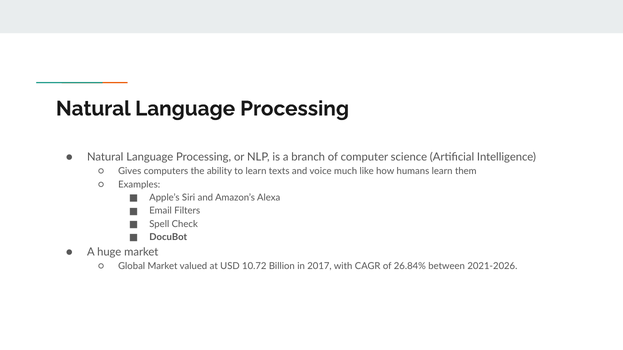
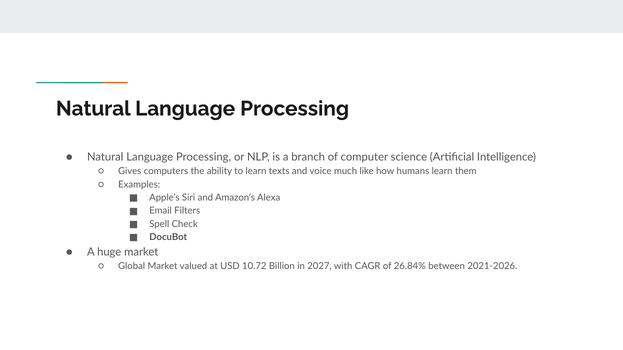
2017: 2017 -> 2027
